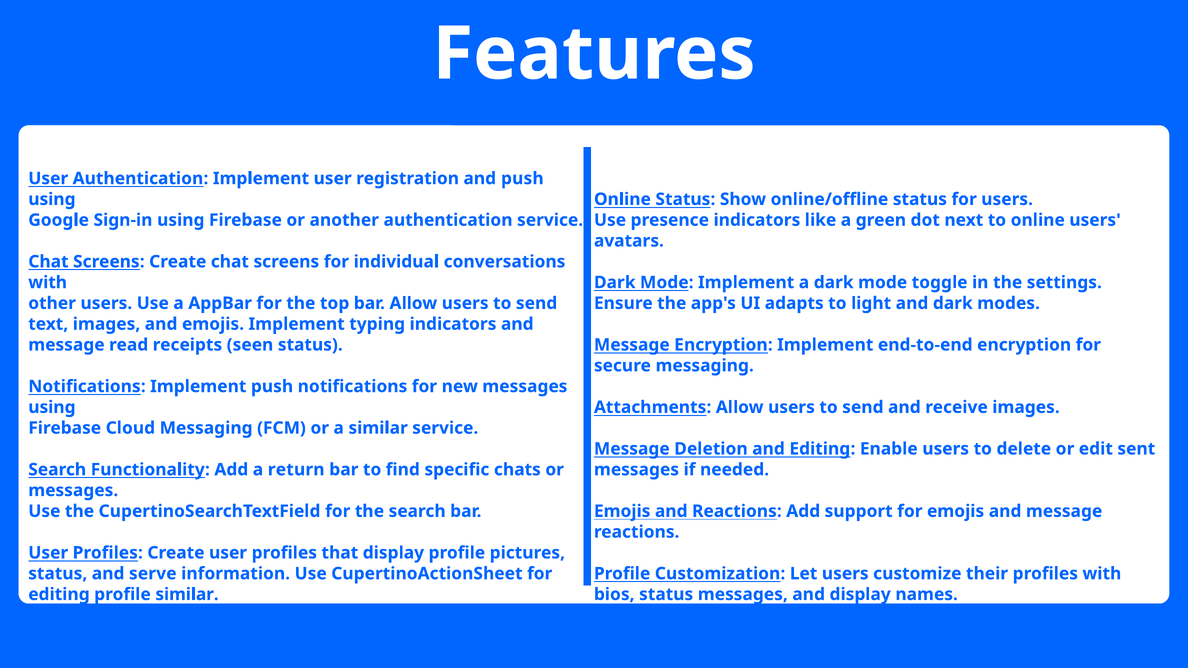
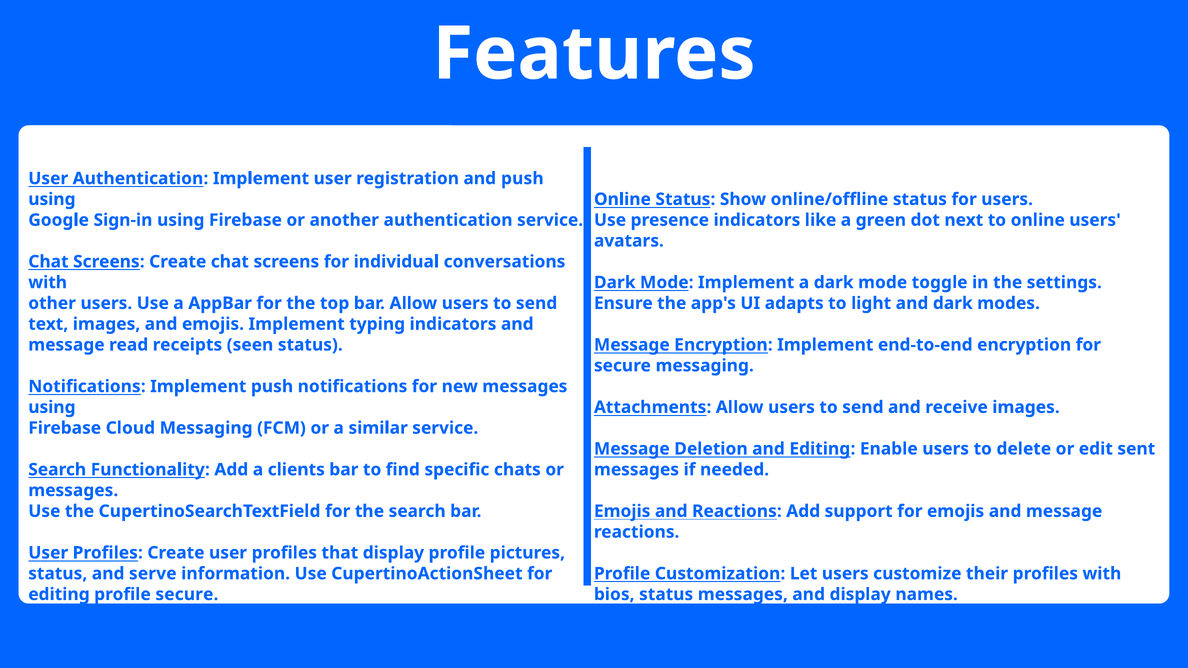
return: return -> clients
profile similar: similar -> secure
